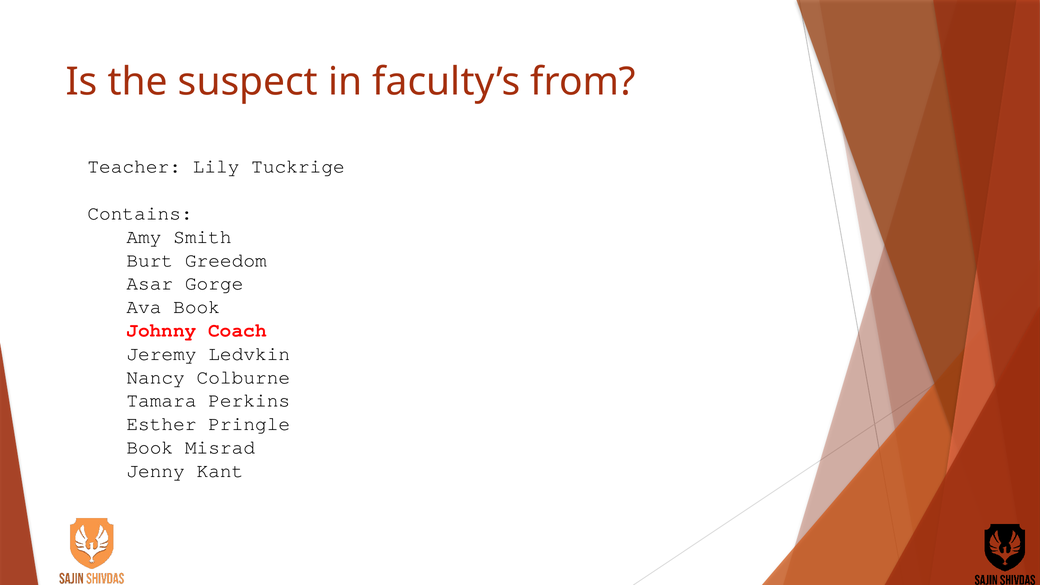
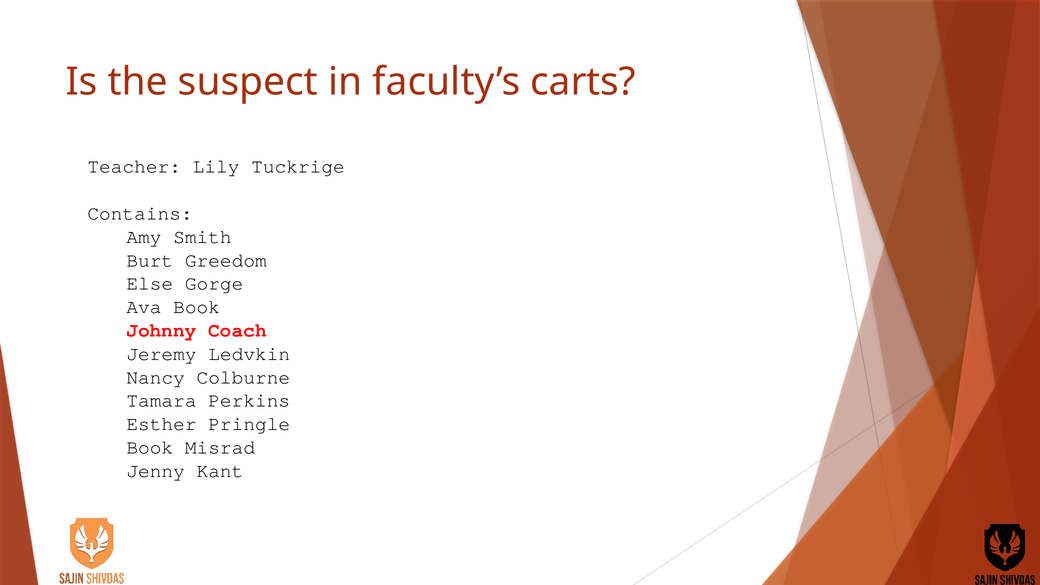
from: from -> carts
Asar: Asar -> Else
